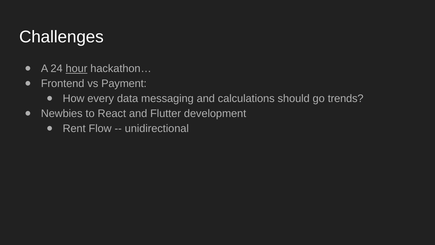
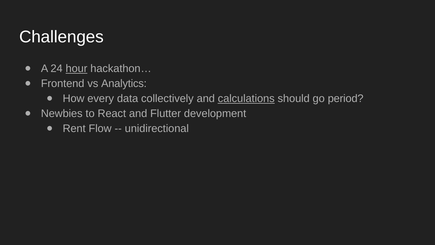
Payment: Payment -> Analytics
messaging: messaging -> collectively
calculations underline: none -> present
trends: trends -> period
